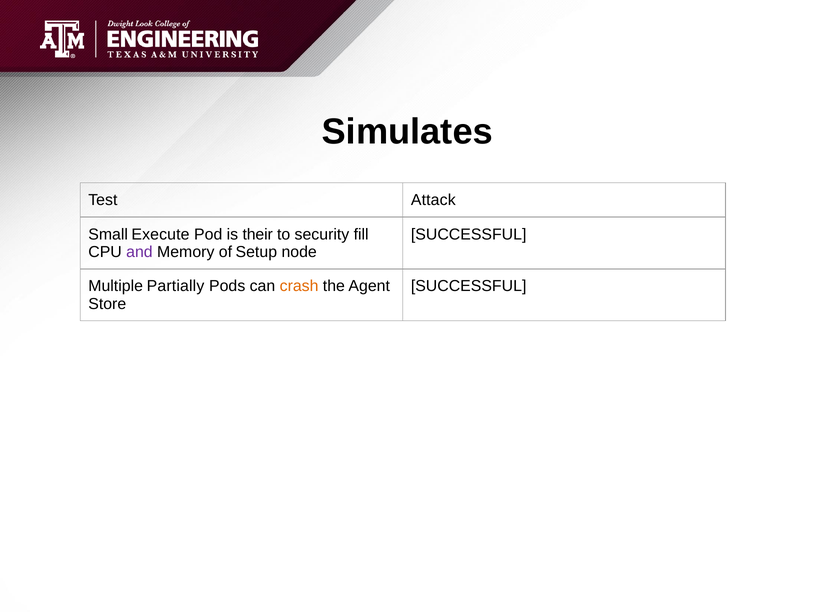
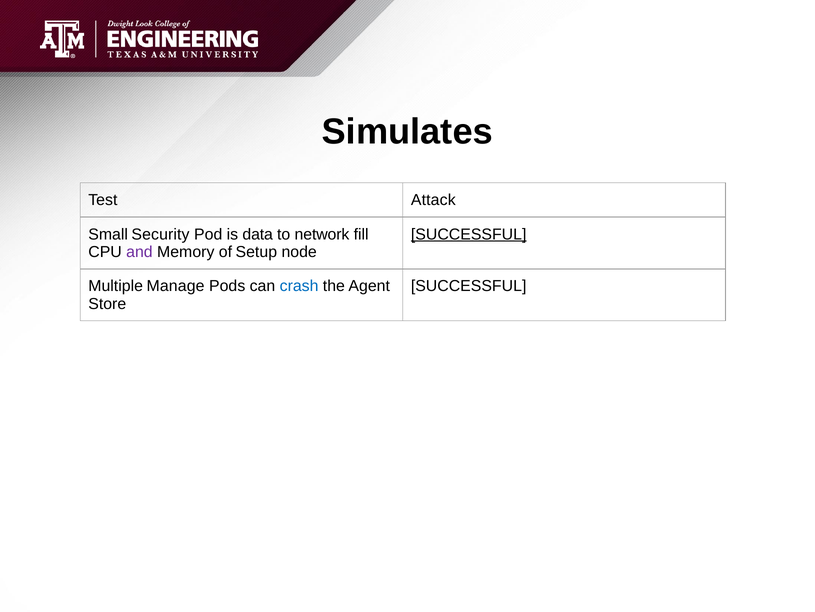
Execute: Execute -> Security
their: their -> data
security: security -> network
SUCCESSFUL at (469, 234) underline: none -> present
Partially: Partially -> Manage
crash colour: orange -> blue
